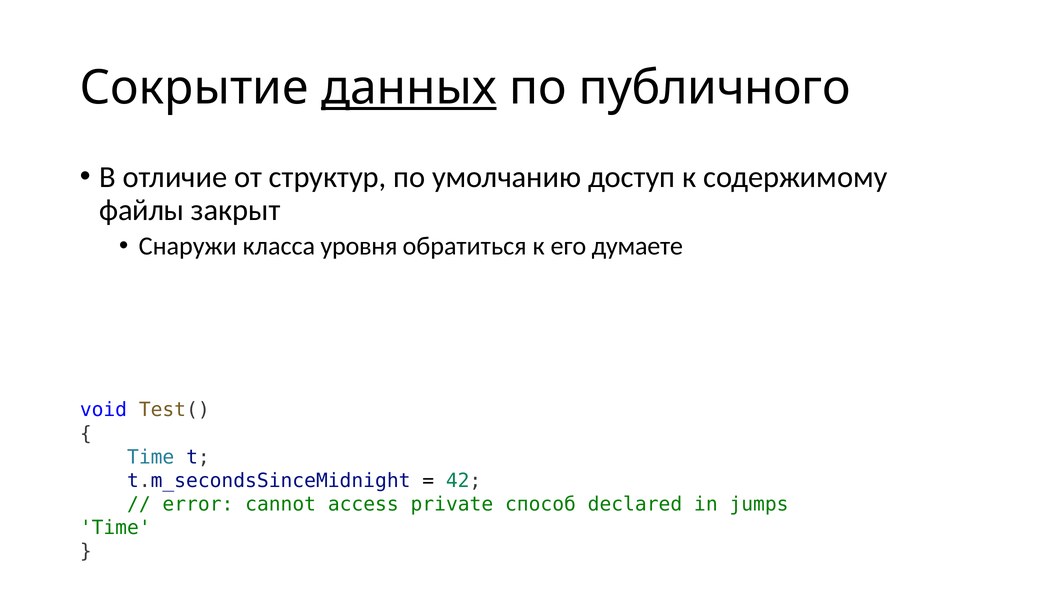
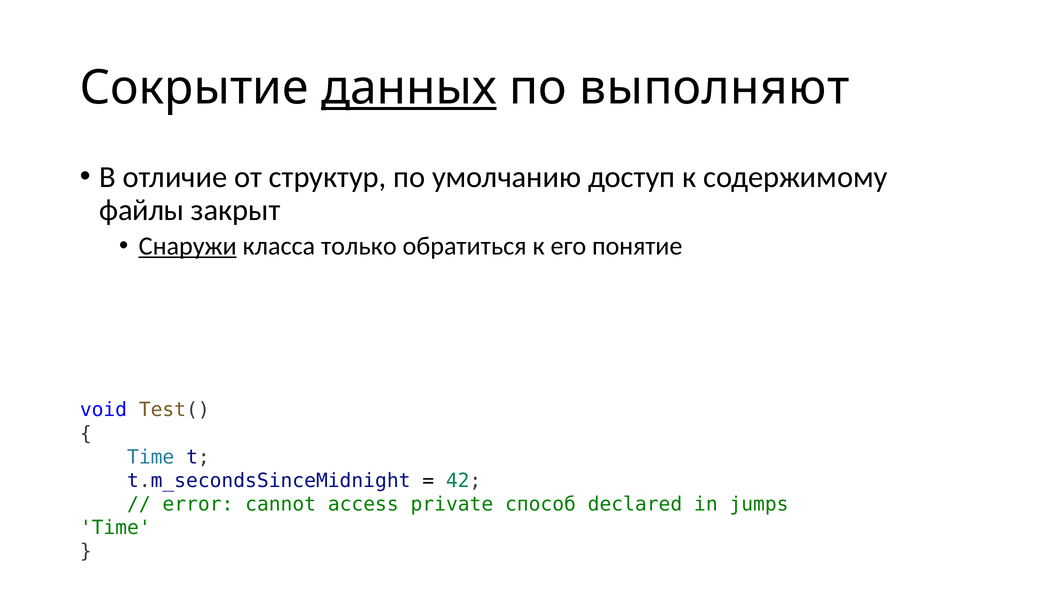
публичного: публичного -> выполняют
Снаружи underline: none -> present
уровня: уровня -> только
думаете: думаете -> понятие
